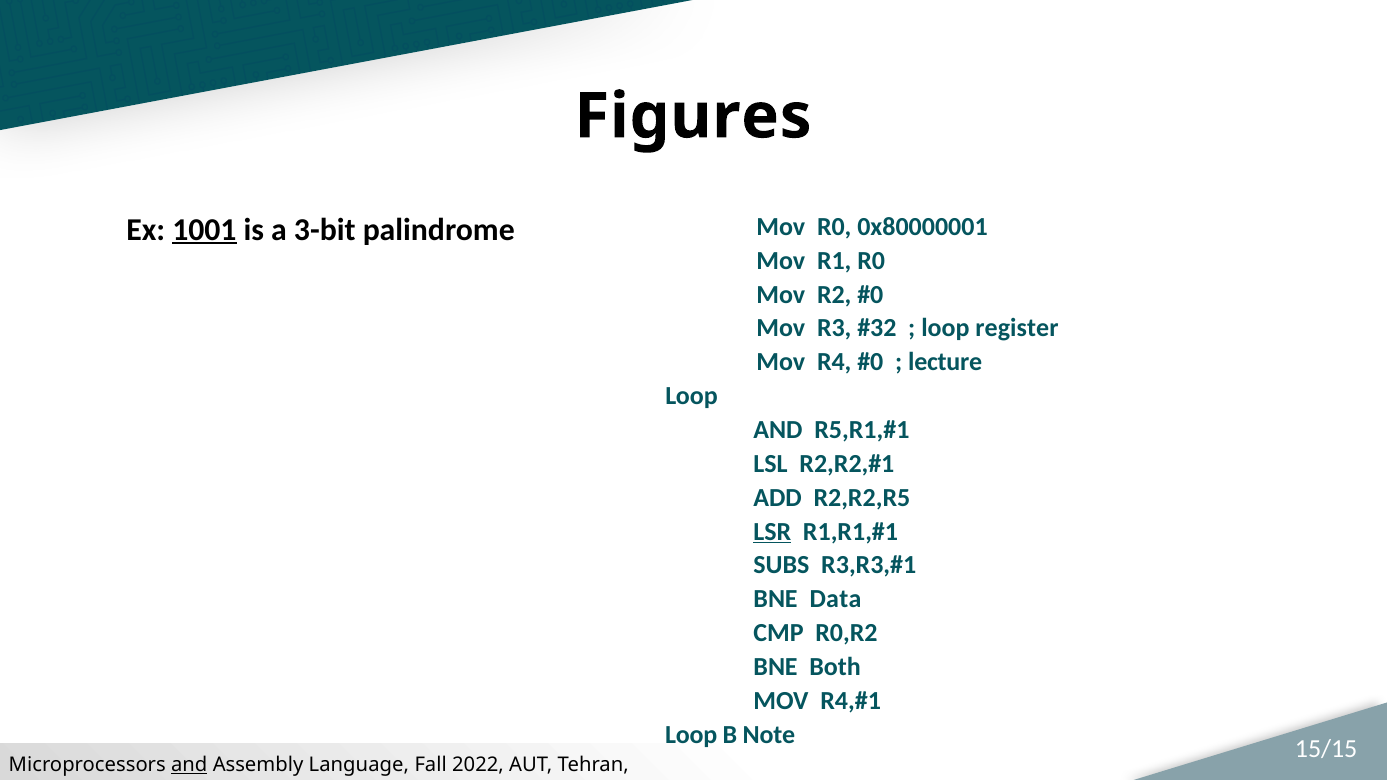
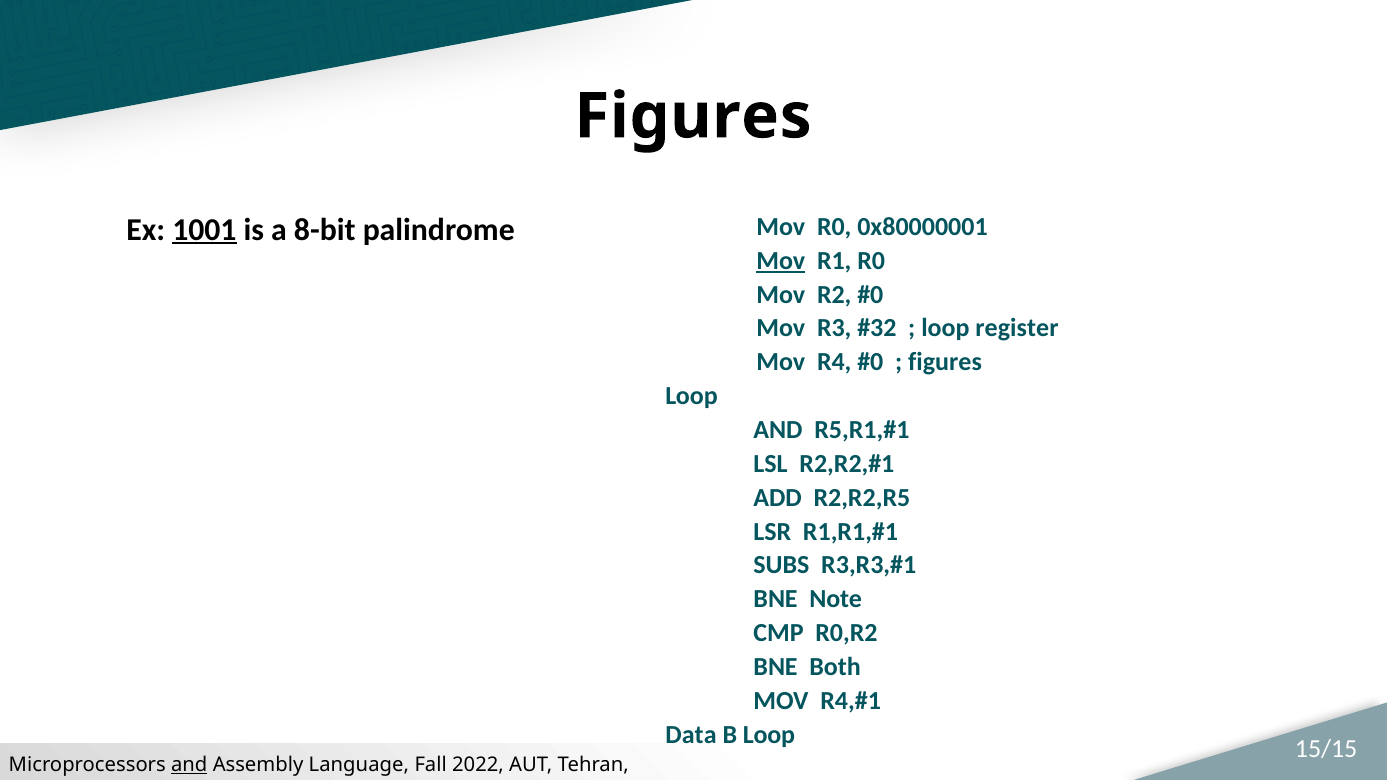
3-bit: 3-bit -> 8-bit
Mov at (781, 261) underline: none -> present
lecture at (945, 362): lecture -> figures
LSR underline: present -> none
Data: Data -> Note
Loop at (691, 735): Loop -> Data
B Note: Note -> Loop
